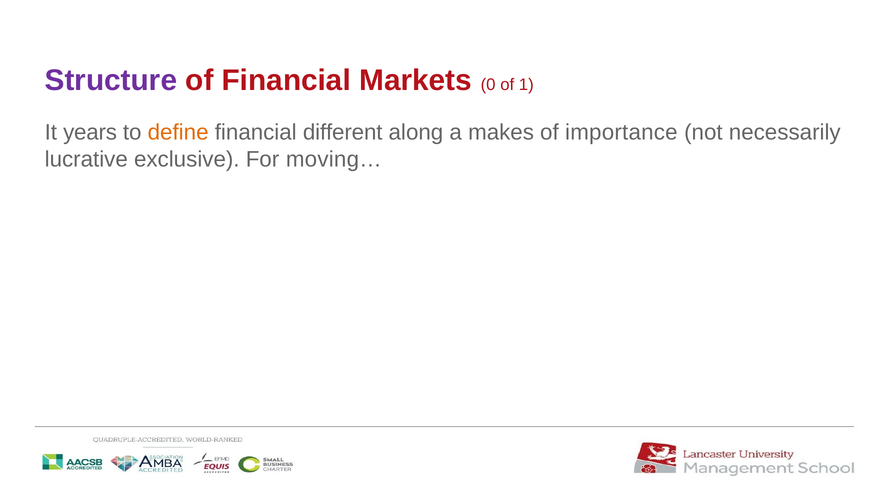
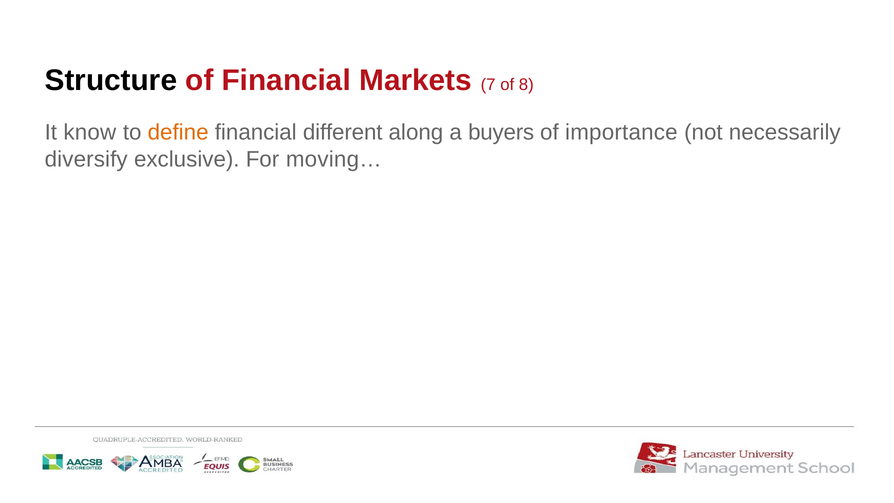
Structure colour: purple -> black
0: 0 -> 7
1: 1 -> 8
years: years -> know
makes: makes -> buyers
lucrative: lucrative -> diversify
